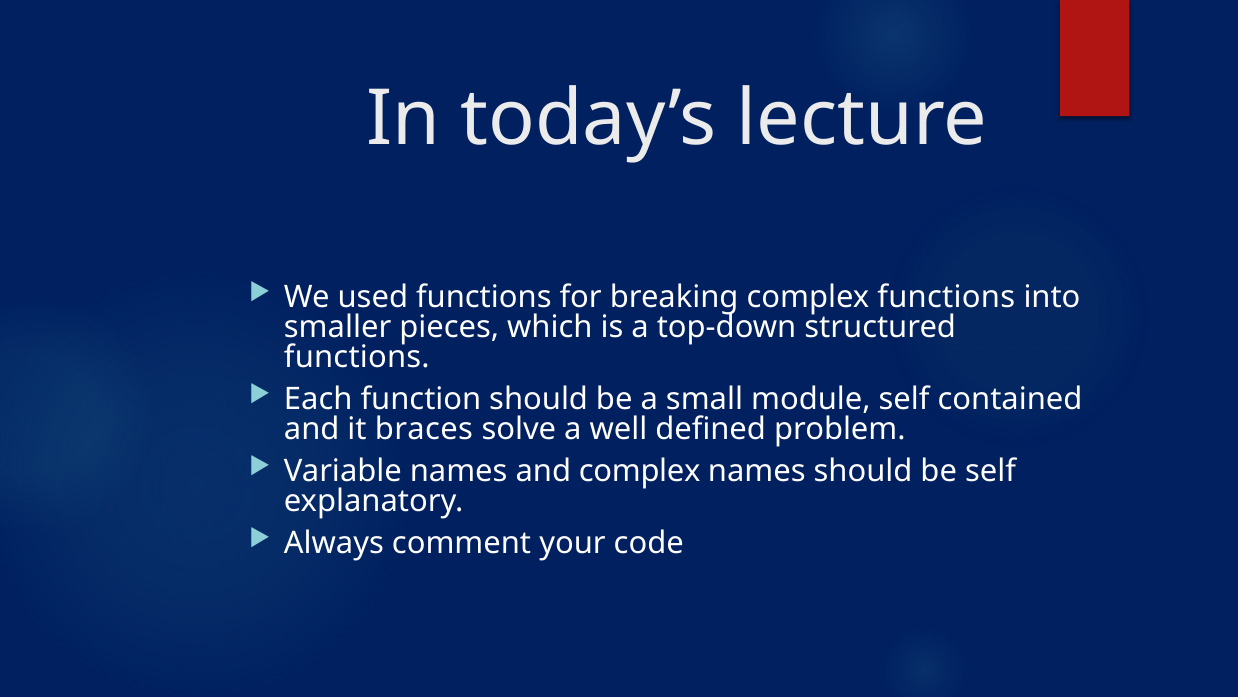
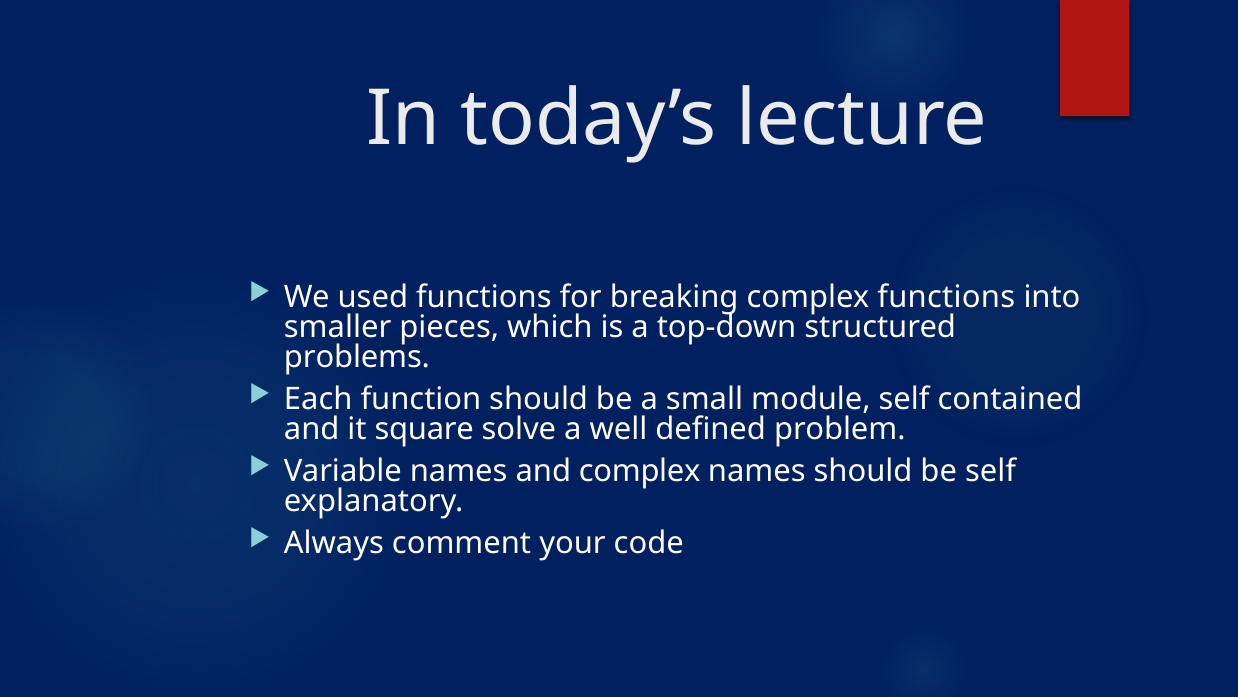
functions at (357, 357): functions -> problems
braces: braces -> square
